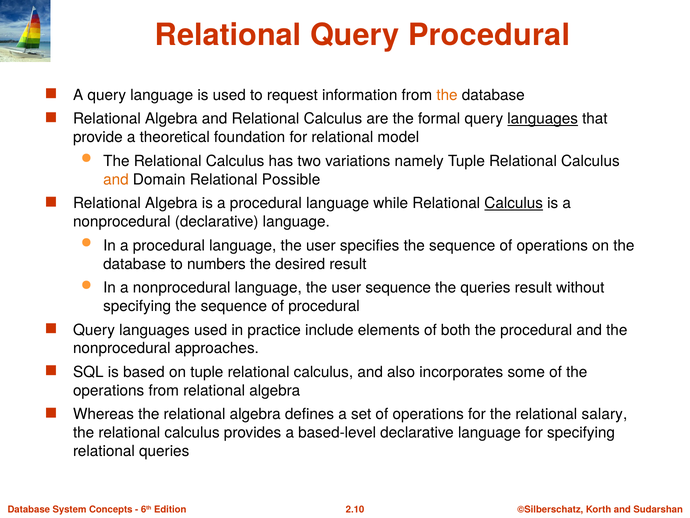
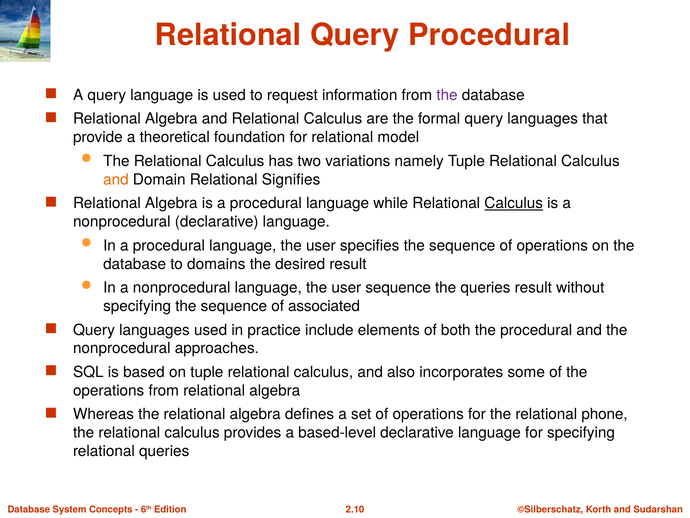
the at (447, 95) colour: orange -> purple
languages at (543, 119) underline: present -> none
Possible: Possible -> Signifies
numbers: numbers -> domains
of procedural: procedural -> associated
salary: salary -> phone
